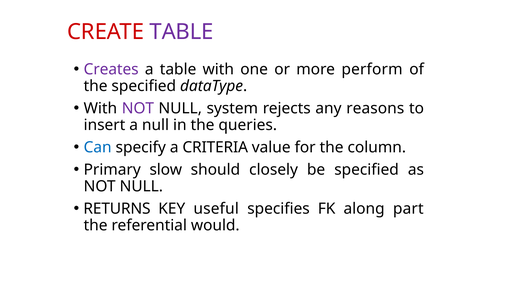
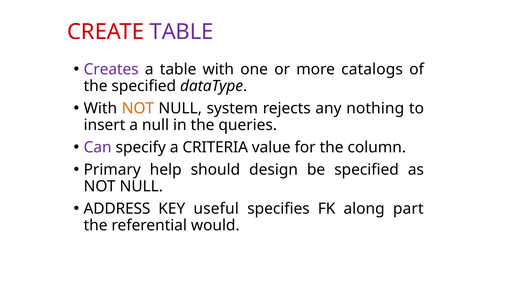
perform: perform -> catalogs
NOT at (138, 108) colour: purple -> orange
reasons: reasons -> nothing
Can colour: blue -> purple
slow: slow -> help
closely: closely -> design
RETURNS: RETURNS -> ADDRESS
